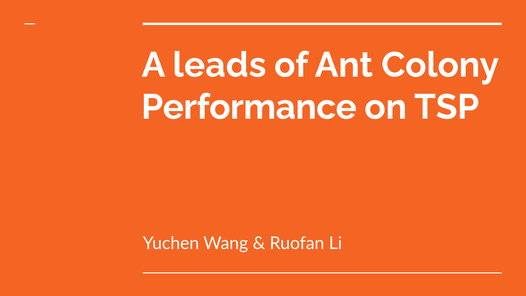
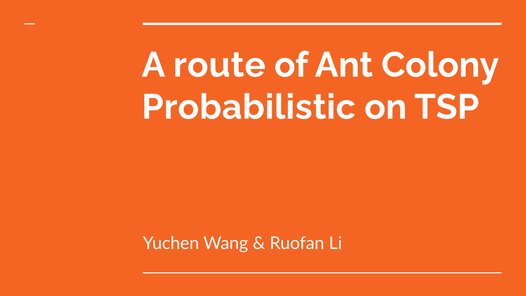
leads: leads -> route
Performance: Performance -> Probabilistic
